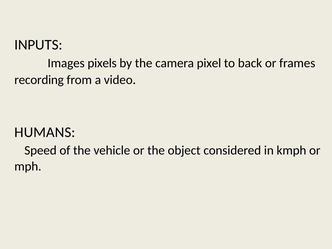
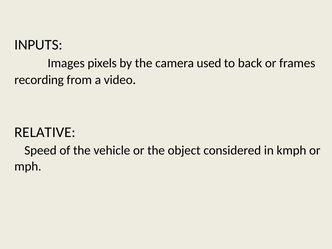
pixel: pixel -> used
HUMANS: HUMANS -> RELATIVE
